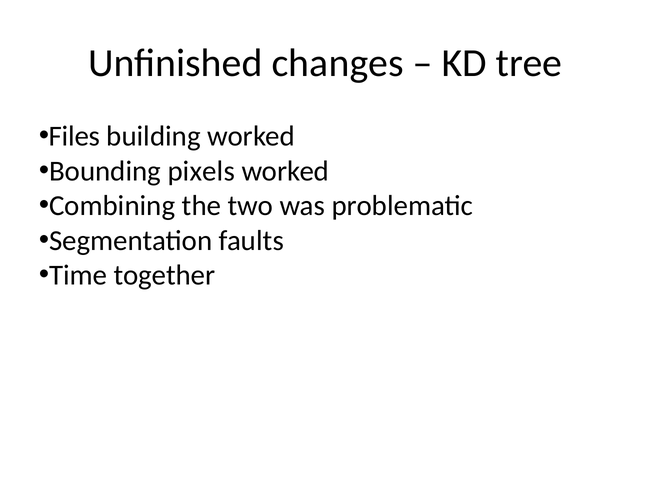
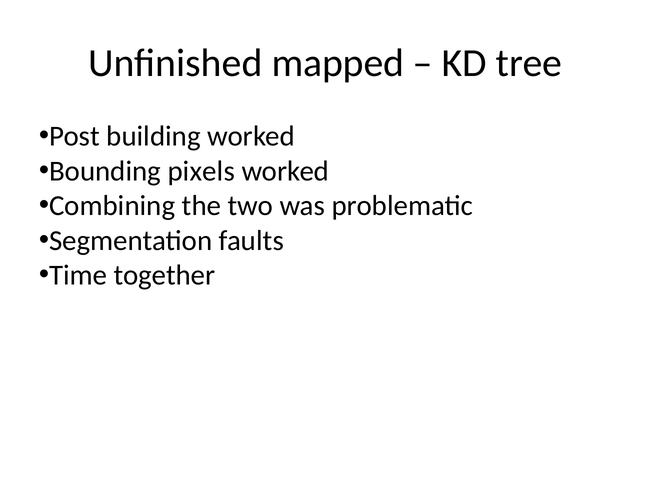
changes: changes -> mapped
Files: Files -> Post
